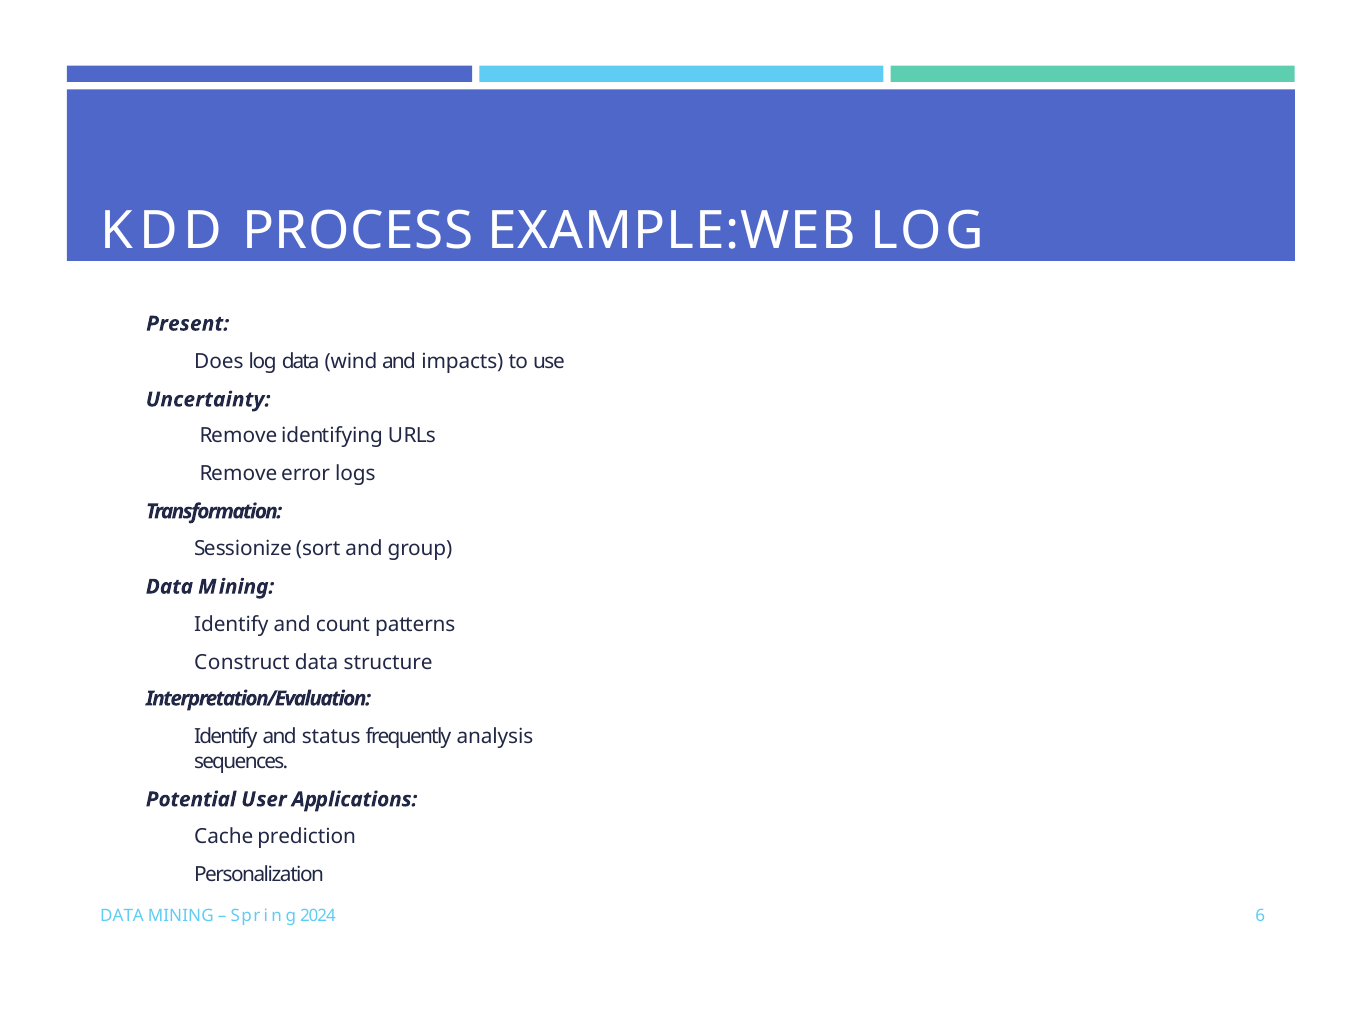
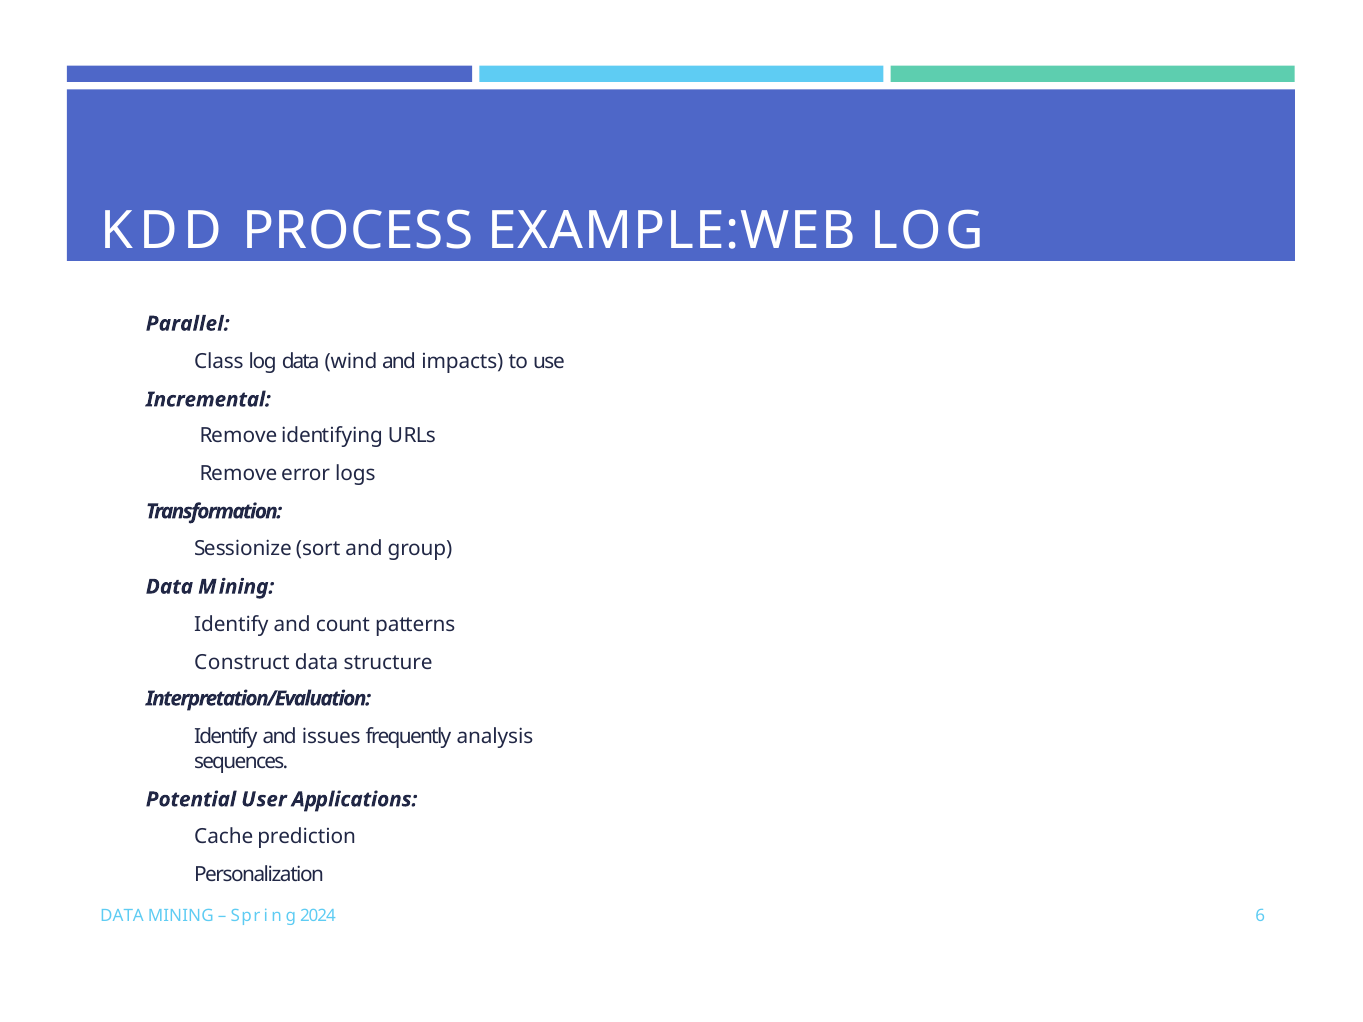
Present: Present -> Parallel
Does: Does -> Class
Uncertainty: Uncertainty -> Incremental
status: status -> issues
